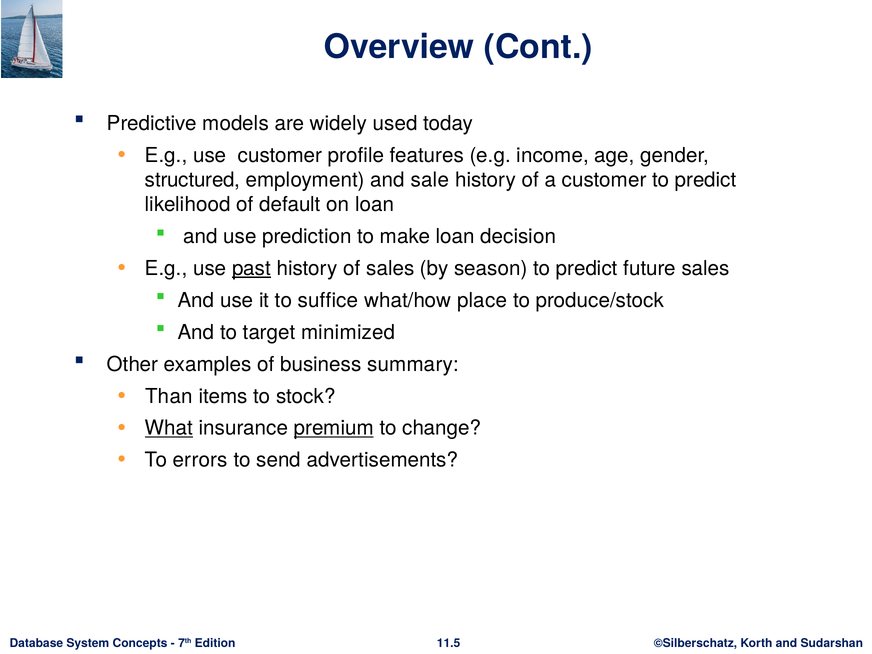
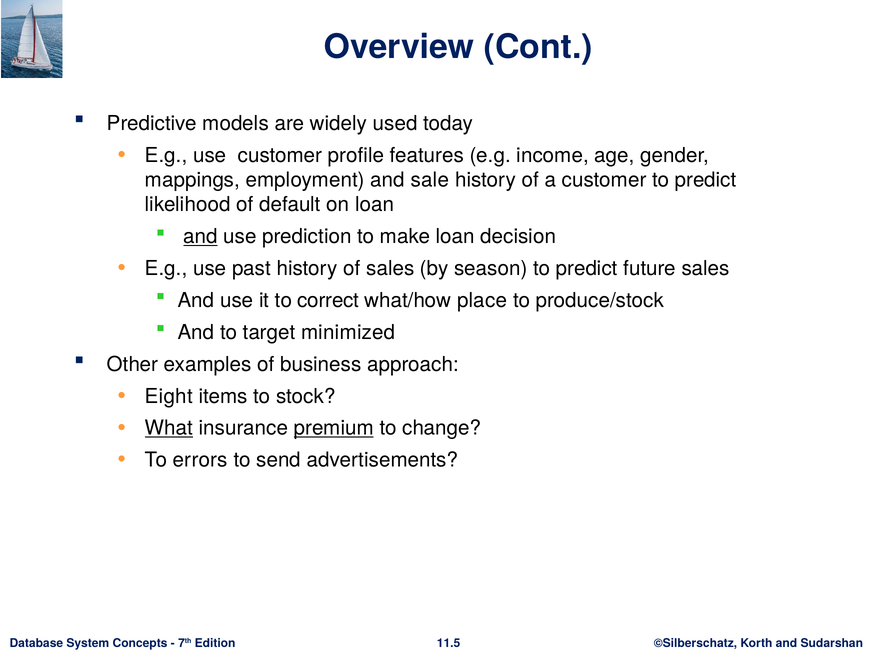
structured: structured -> mappings
and at (200, 237) underline: none -> present
past underline: present -> none
suffice: suffice -> correct
summary: summary -> approach
Than: Than -> Eight
